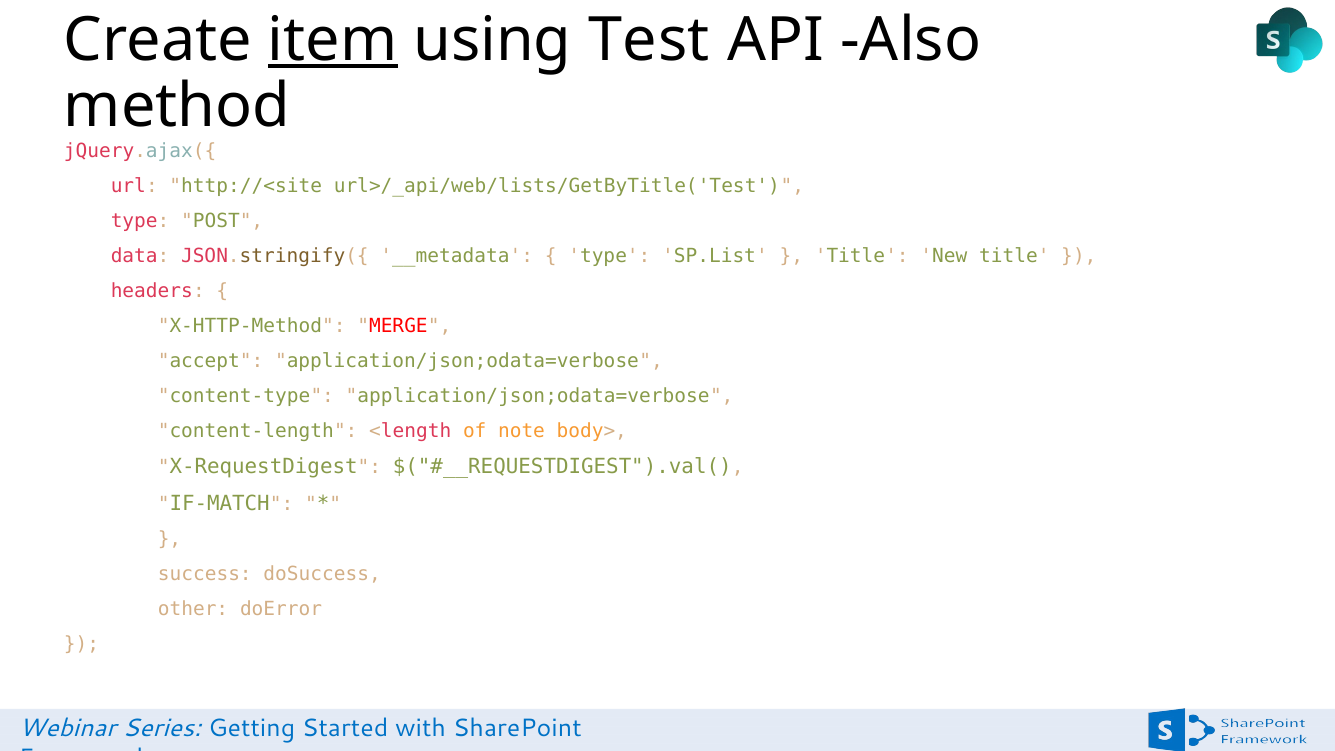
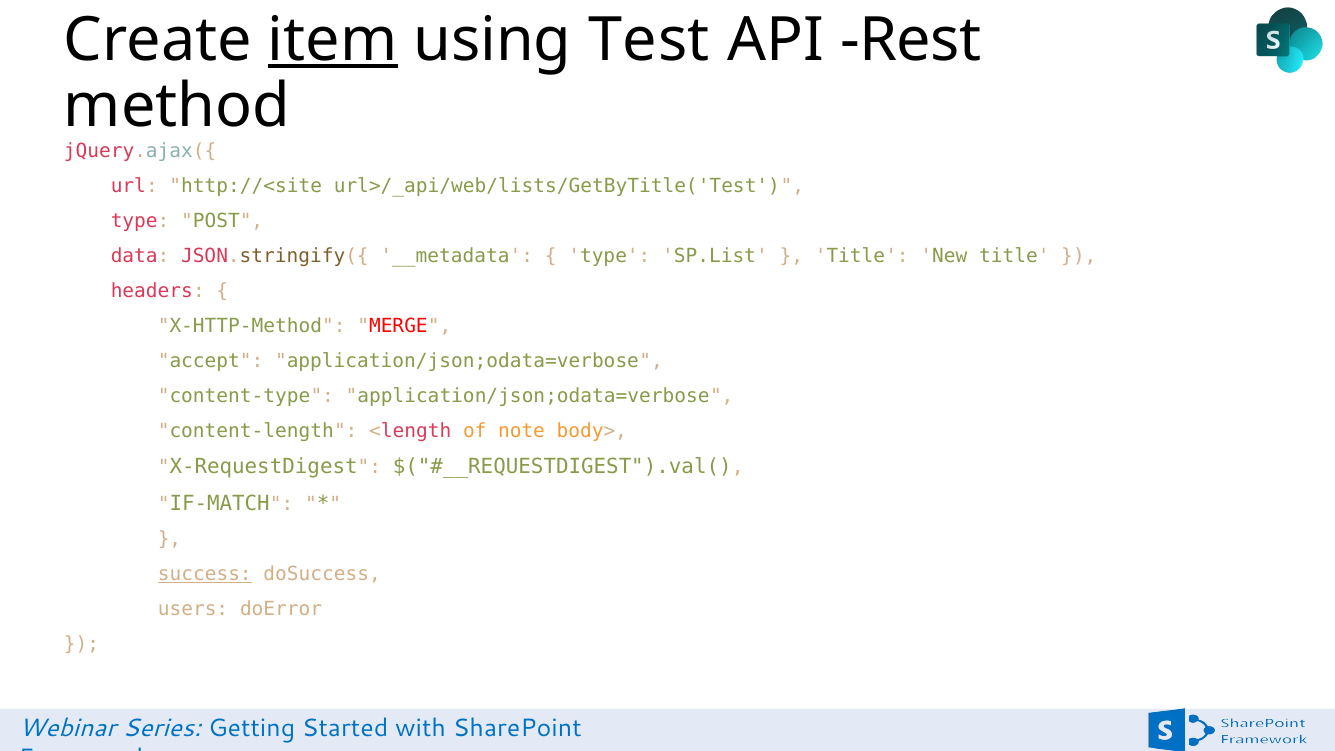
Also: Also -> Rest
success underline: none -> present
other: other -> users
